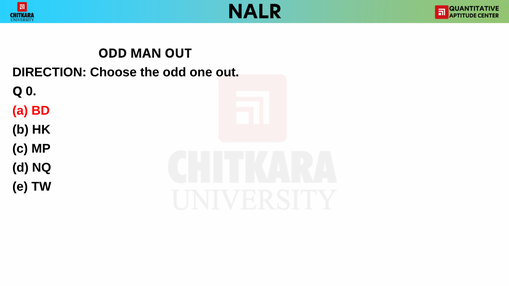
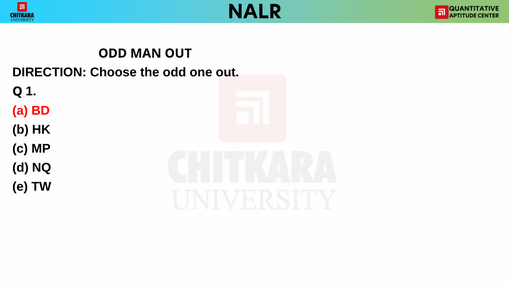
0: 0 -> 1
